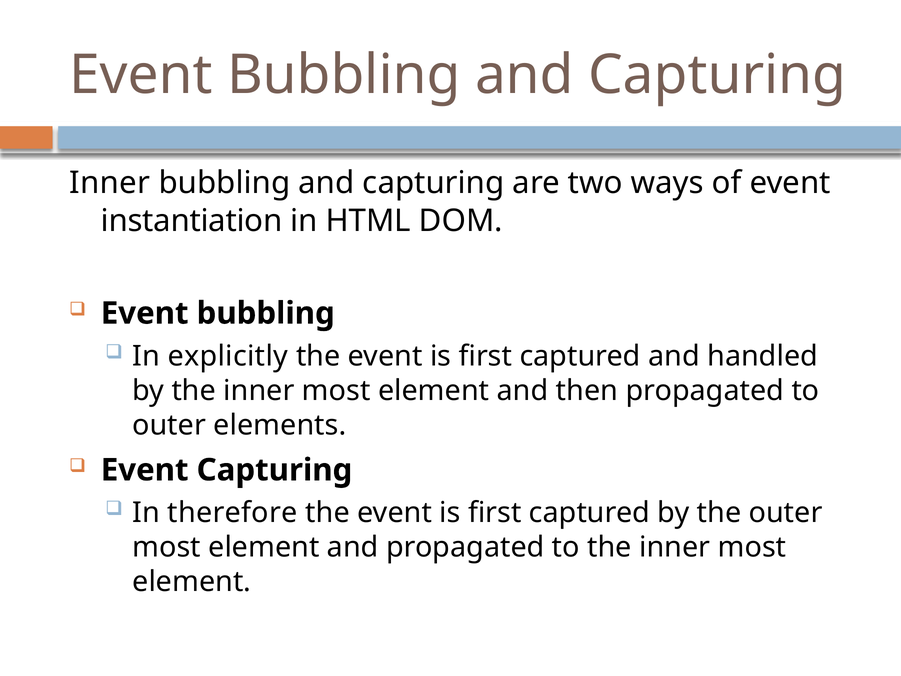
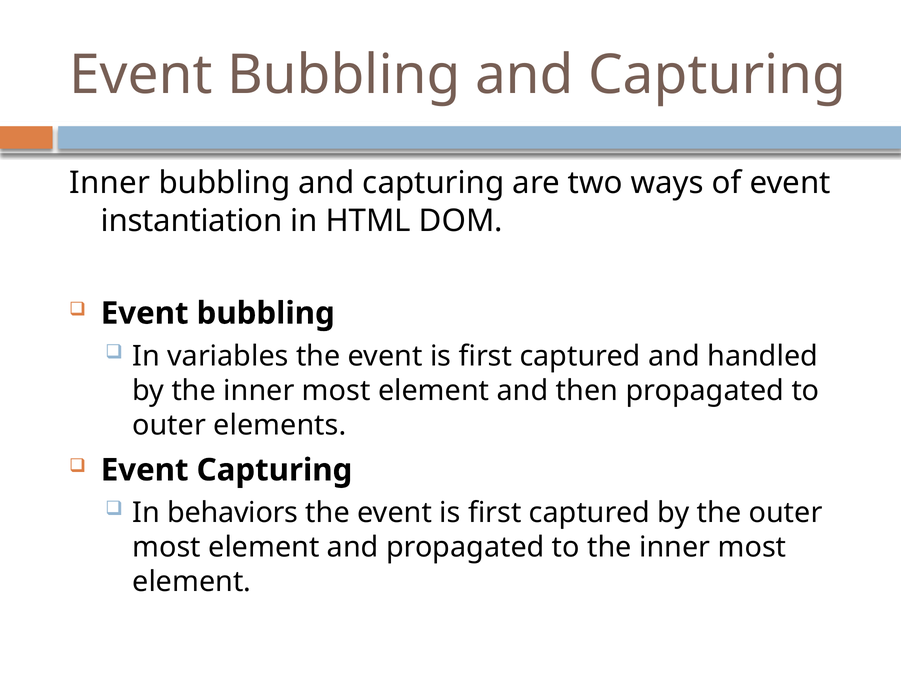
explicitly: explicitly -> variables
therefore: therefore -> behaviors
